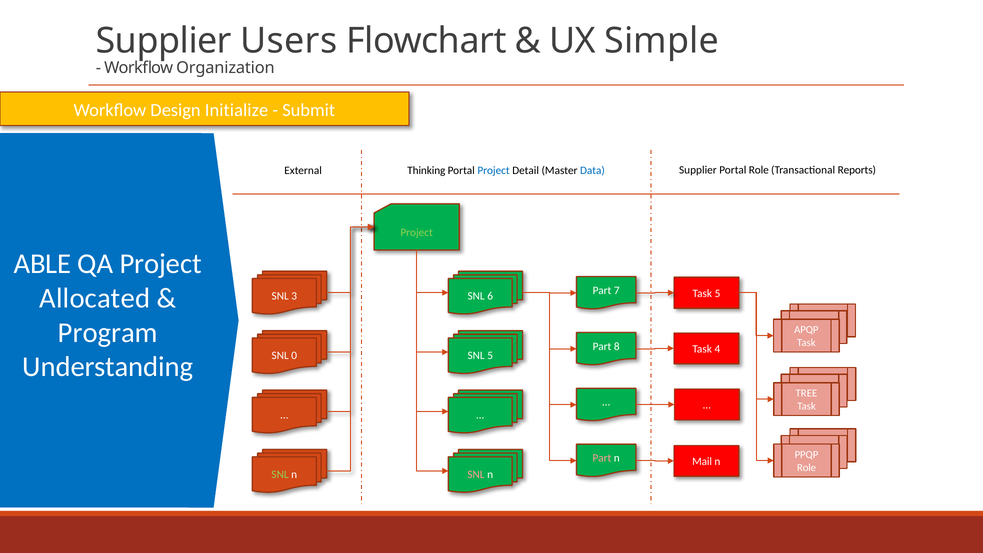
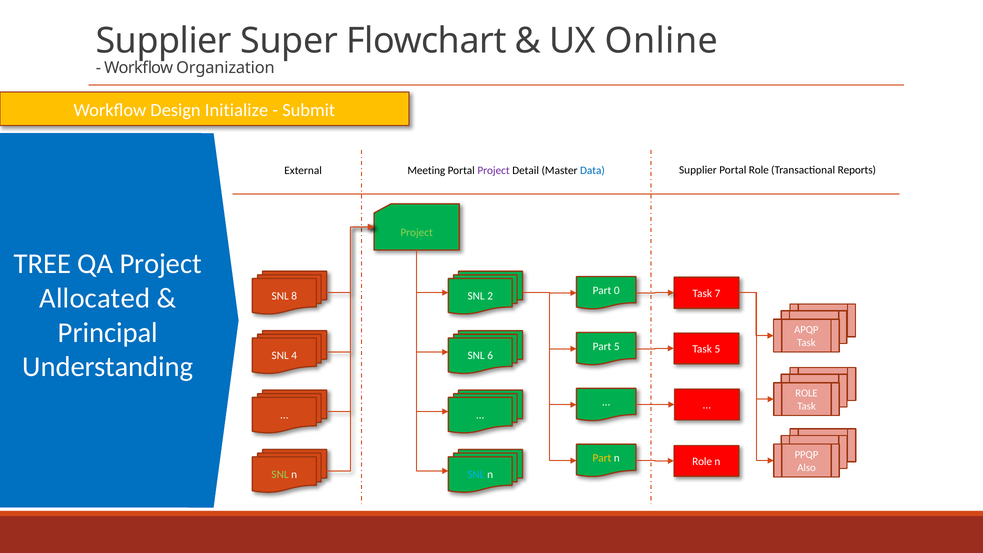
Users: Users -> Super
Simple: Simple -> Online
Thinking: Thinking -> Meeting
Project at (494, 171) colour: blue -> purple
ABLE: ABLE -> TREE
7: 7 -> 0
Task 5: 5 -> 7
3: 3 -> 8
6: 6 -> 2
Program: Program -> Principal
Part 8: 8 -> 5
Task 4: 4 -> 5
0: 0 -> 4
SNL 5: 5 -> 6
TREE at (806, 393): TREE -> ROLE
Part at (602, 458) colour: pink -> yellow
Mail at (702, 462): Mail -> Role
Role at (807, 468): Role -> Also
SNL at (476, 474) colour: pink -> light blue
